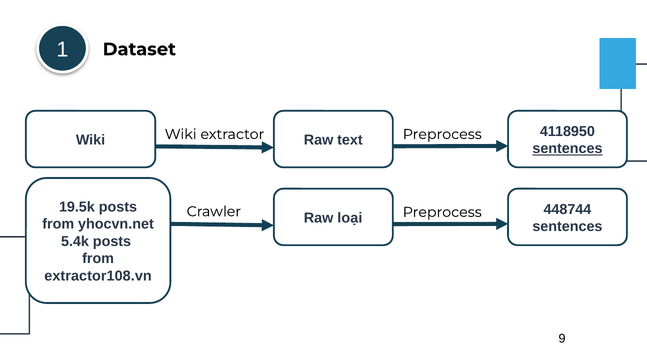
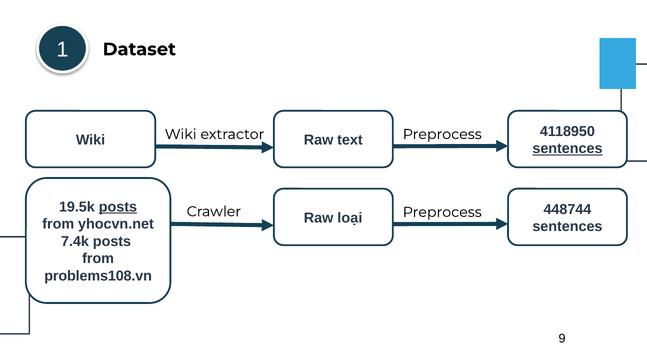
posts at (118, 207) underline: none -> present
5.4k: 5.4k -> 7.4k
extractor108.vn: extractor108.vn -> problems108.vn
